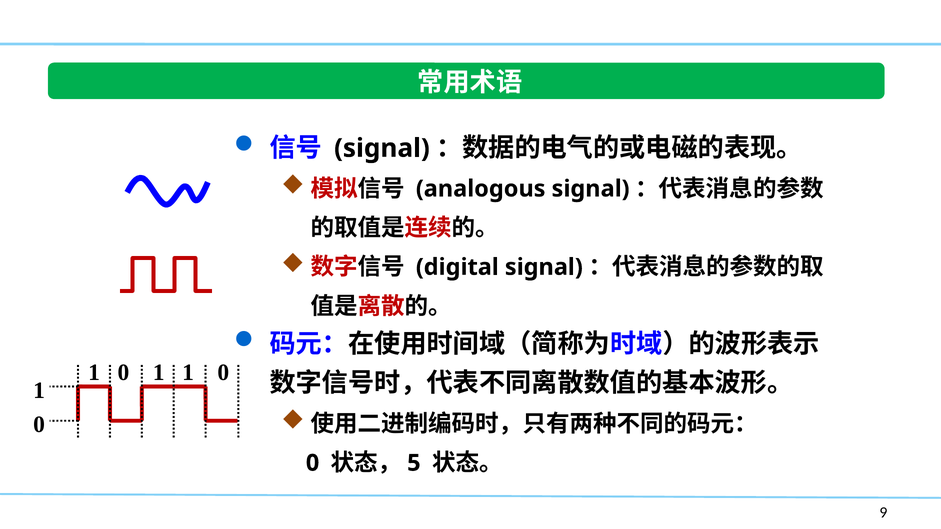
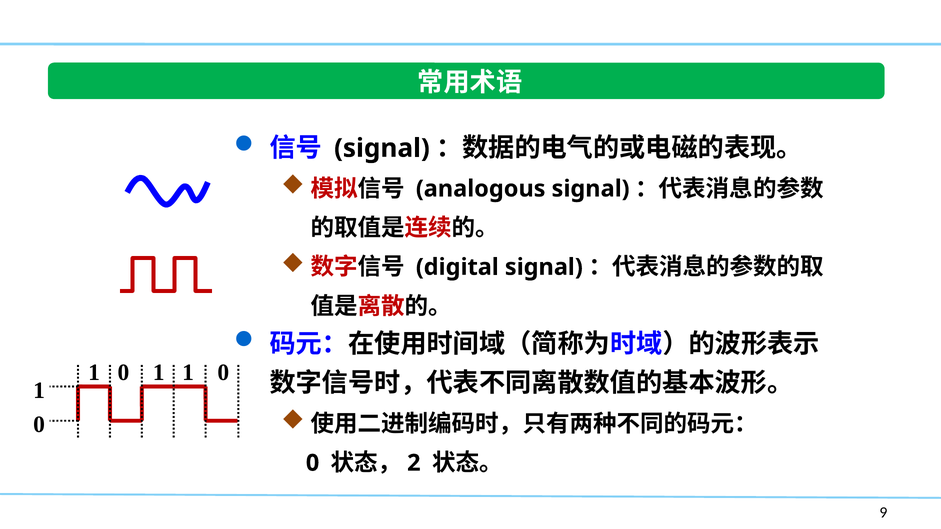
5: 5 -> 2
